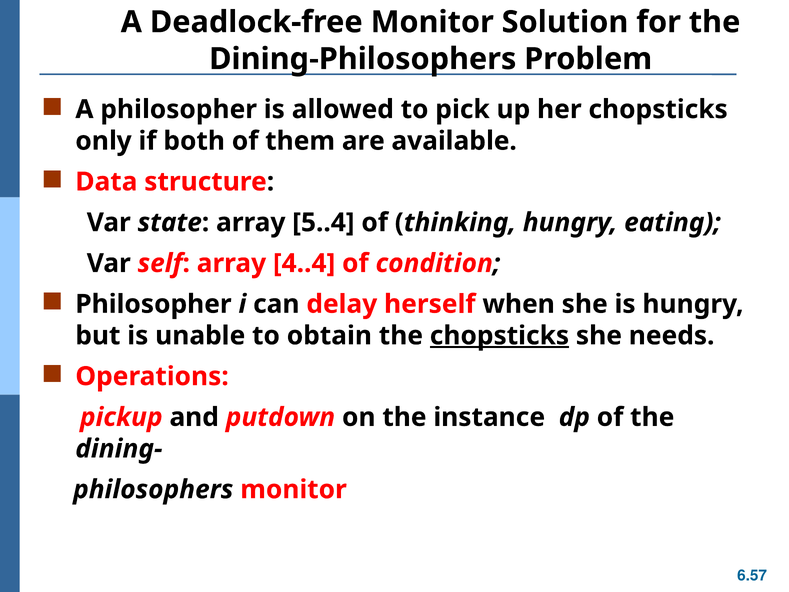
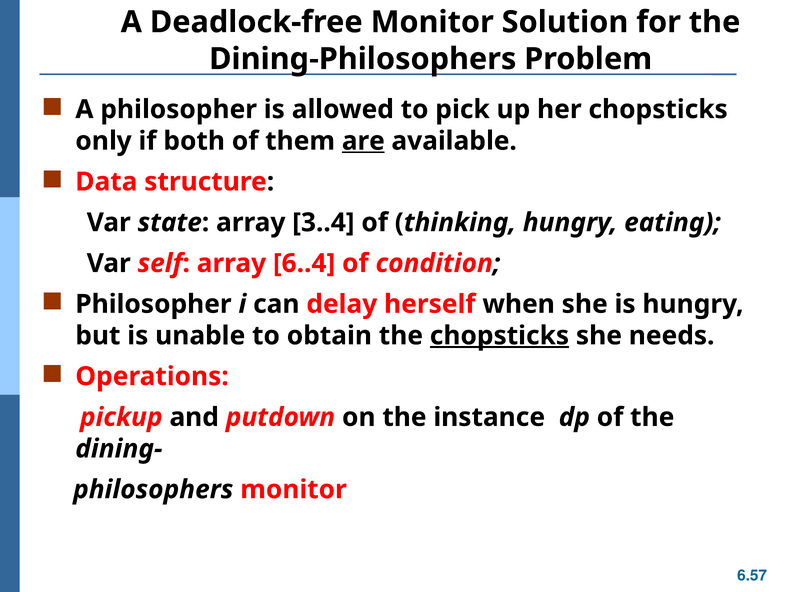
are underline: none -> present
5..4: 5..4 -> 3..4
4..4: 4..4 -> 6..4
